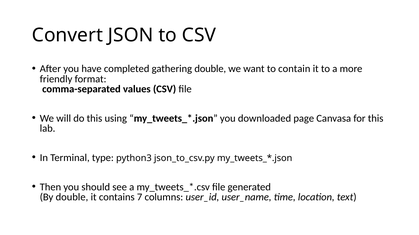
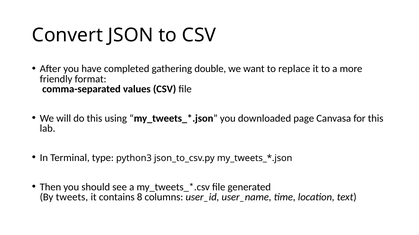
contain: contain -> replace
By double: double -> tweets
7: 7 -> 8
